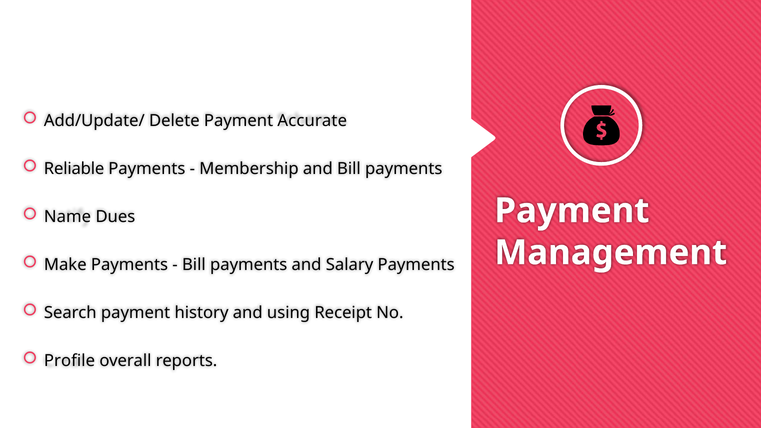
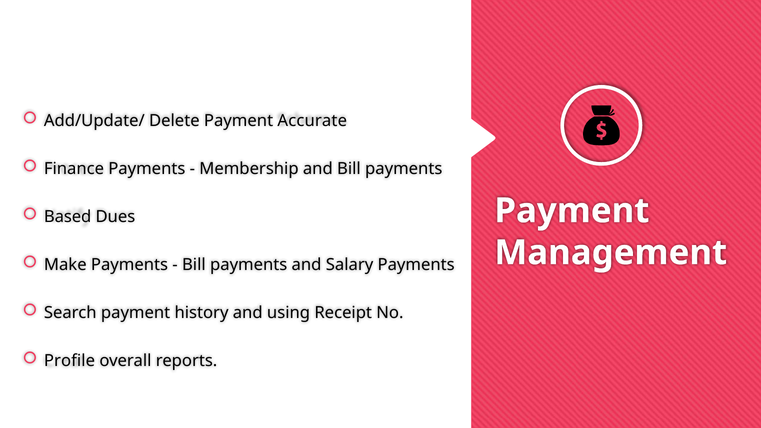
Reliable: Reliable -> Finance
Name: Name -> Based
